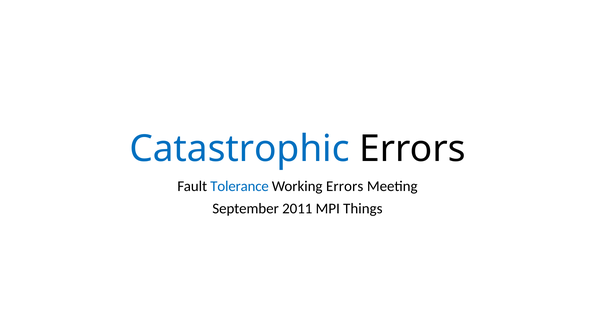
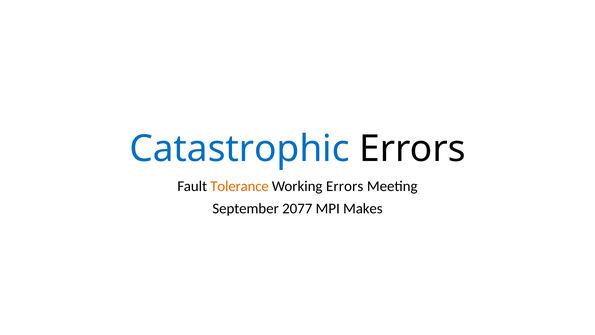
Tolerance colour: blue -> orange
2011: 2011 -> 2077
Things: Things -> Makes
